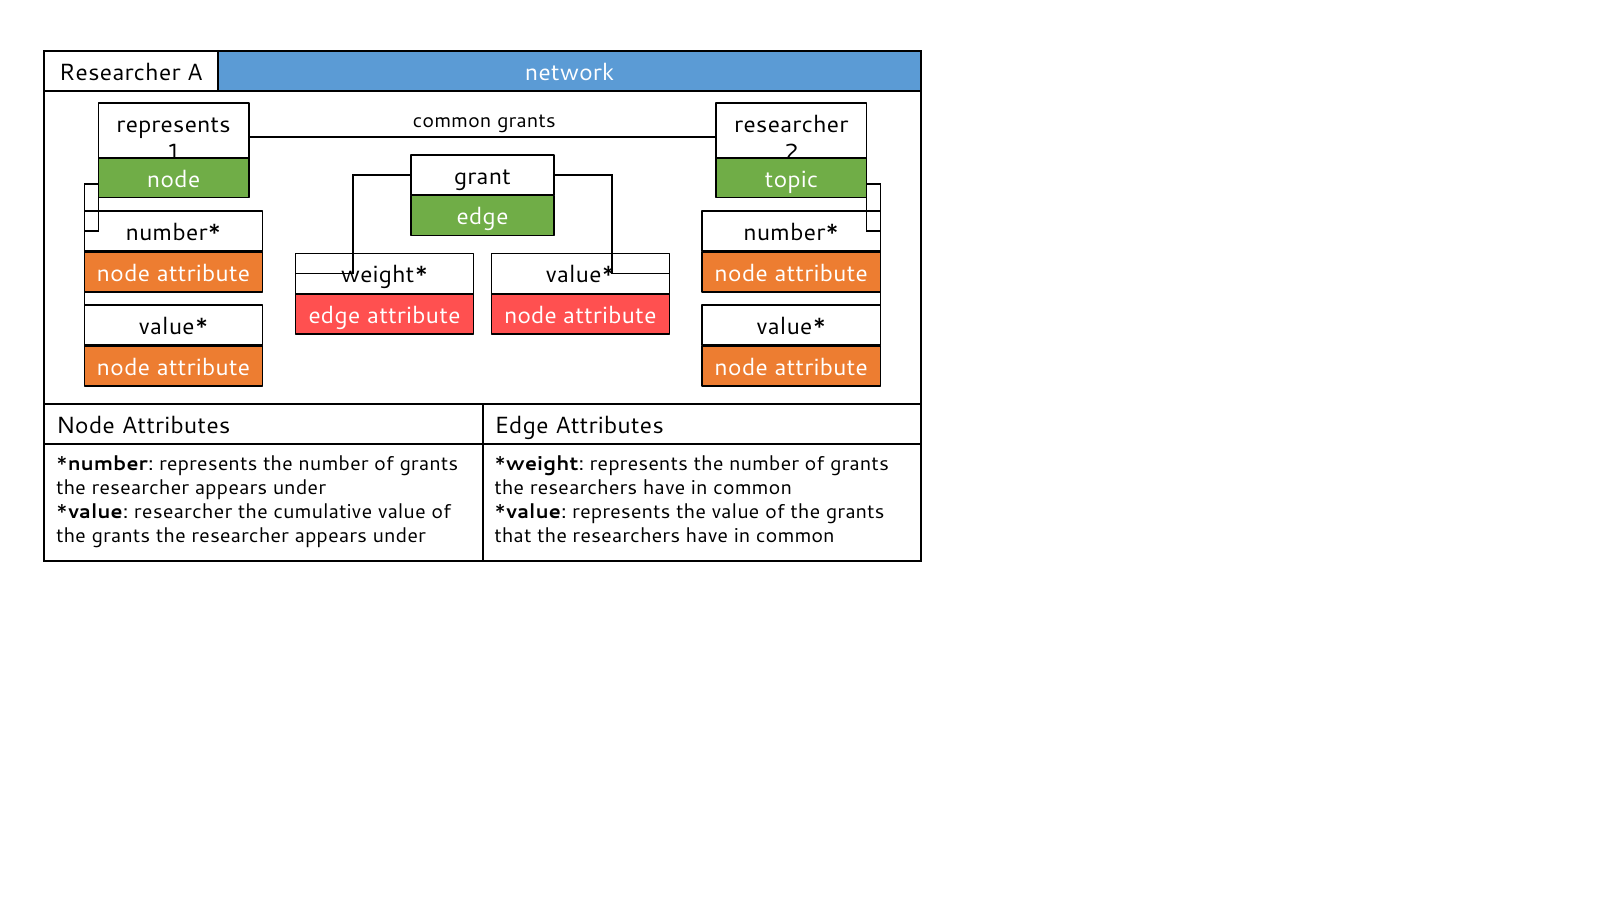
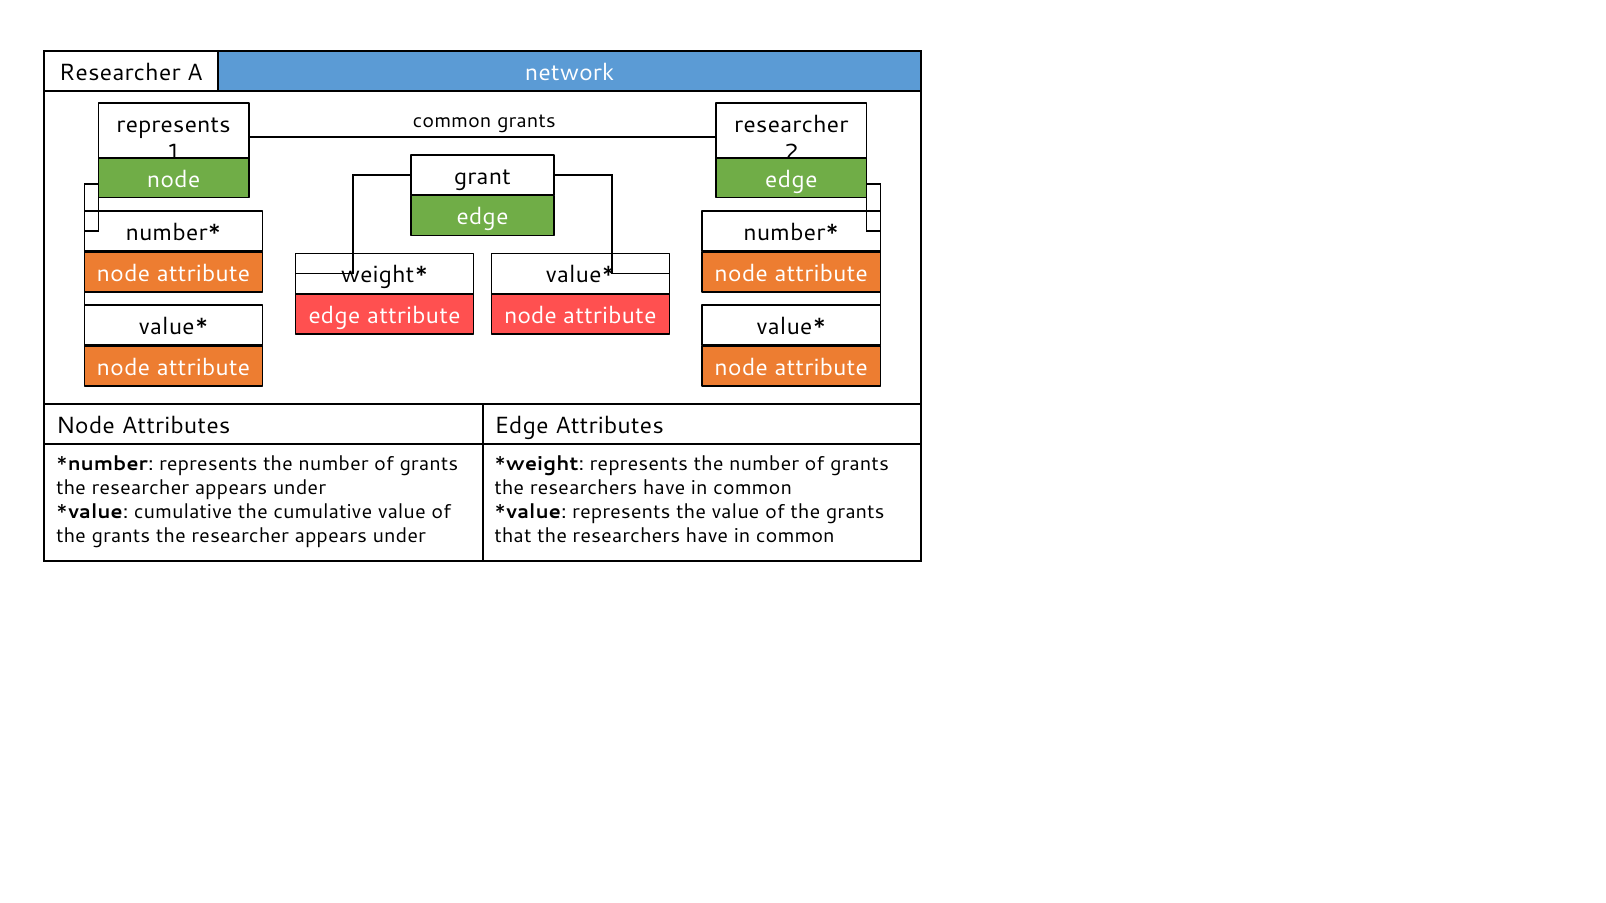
topic at (791, 179): topic -> edge
researcher at (183, 512): researcher -> cumulative
